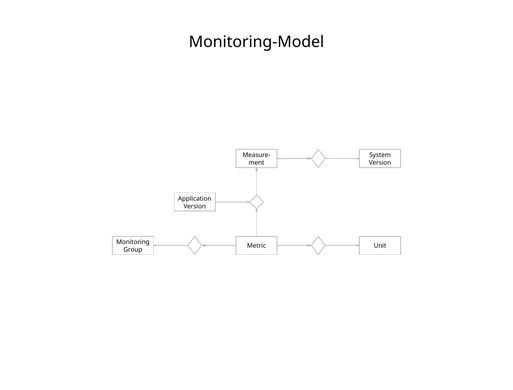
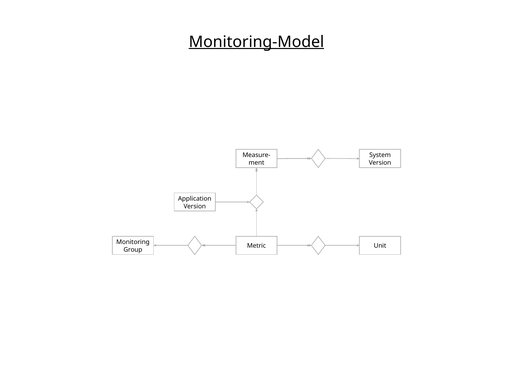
Monitoring-Model underline: none -> present
